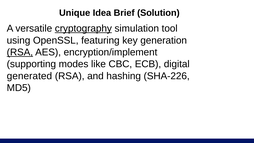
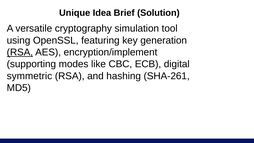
cryptography underline: present -> none
generated: generated -> symmetric
SHA-226: SHA-226 -> SHA-261
